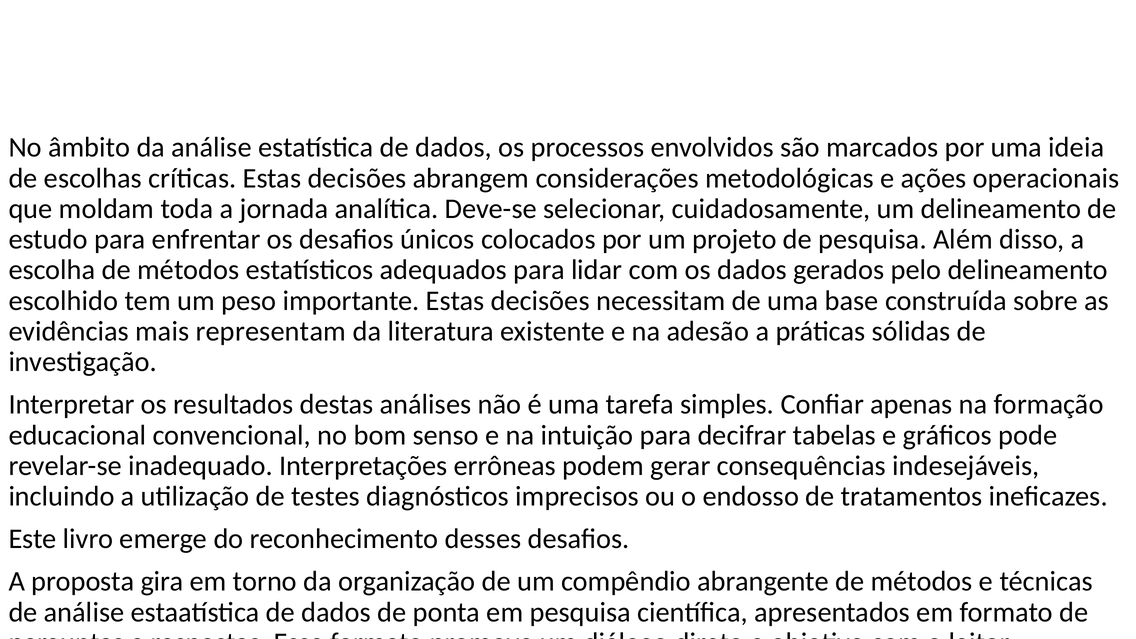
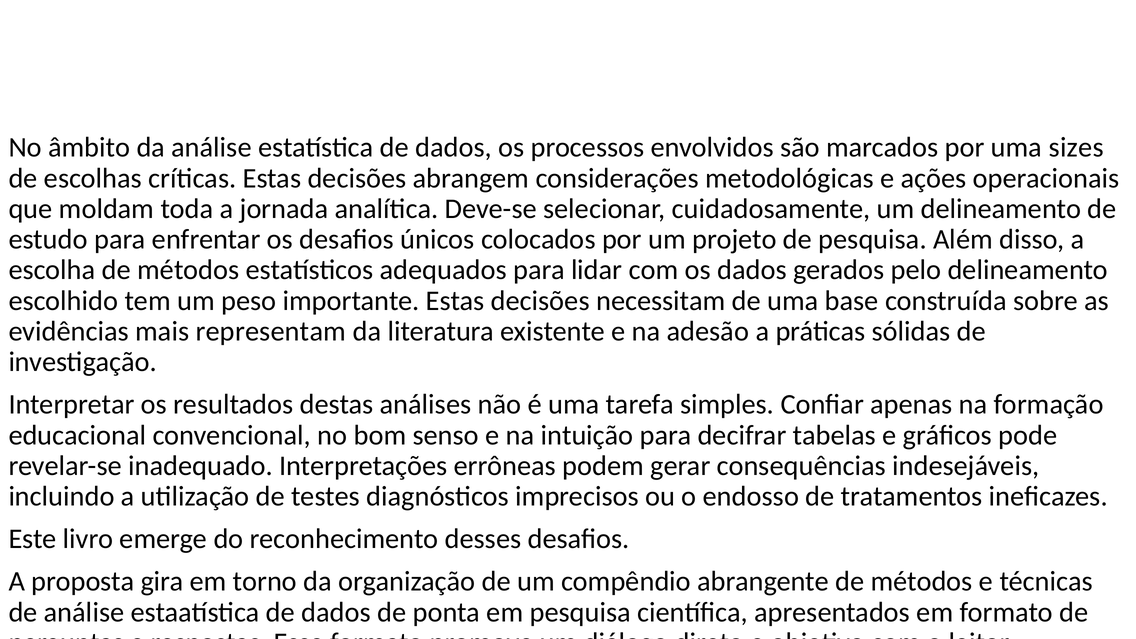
ideia: ideia -> sizes
